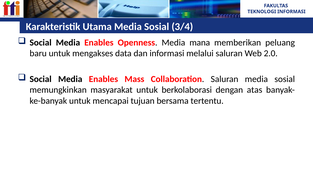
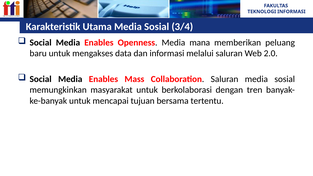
atas: atas -> tren
